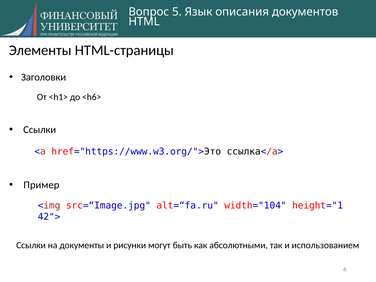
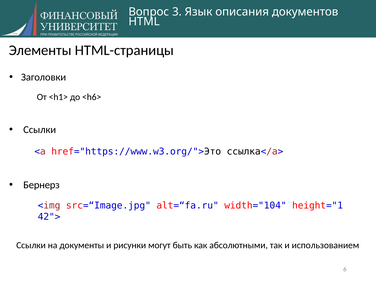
5: 5 -> 3
Пример: Пример -> Бернерз
